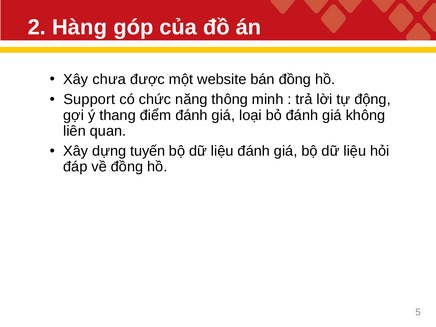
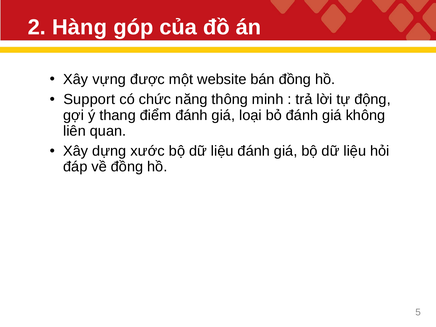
chưa: chưa -> vựng
tuyến: tuyến -> xước
